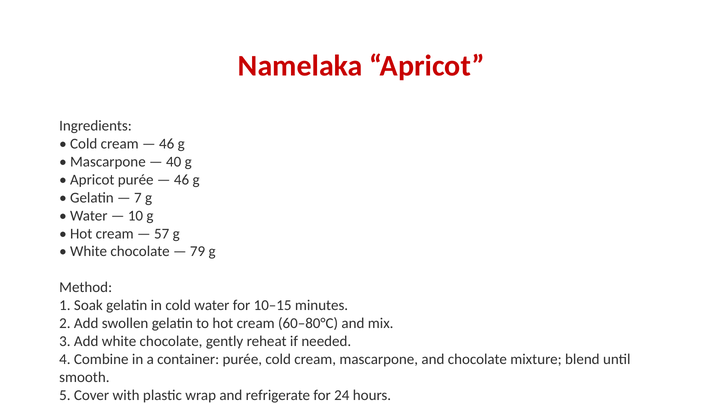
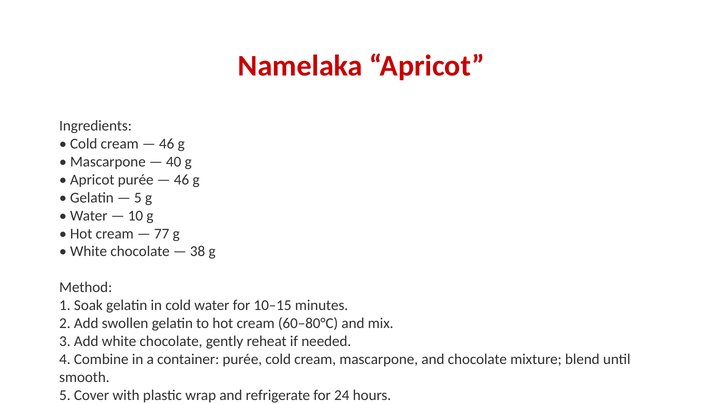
7 at (138, 198): 7 -> 5
57: 57 -> 77
79: 79 -> 38
